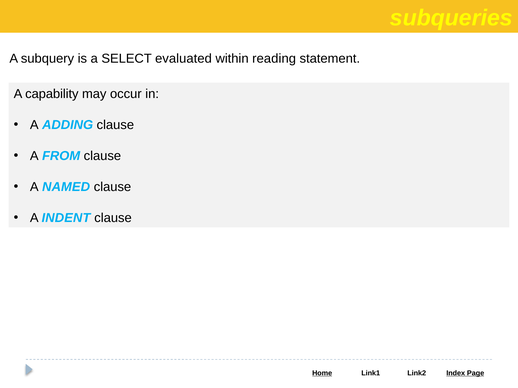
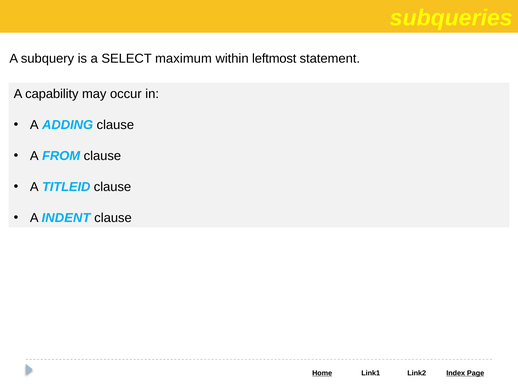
evaluated: evaluated -> maximum
reading: reading -> leftmost
NAMED: NAMED -> TITLEID
